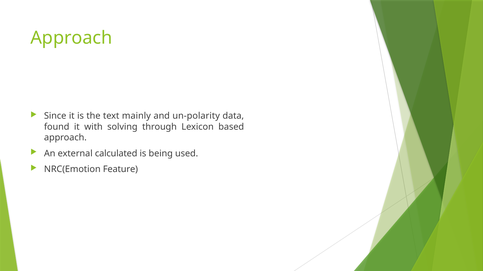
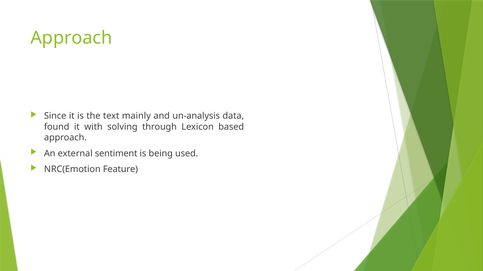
un-polarity: un-polarity -> un-analysis
calculated: calculated -> sentiment
